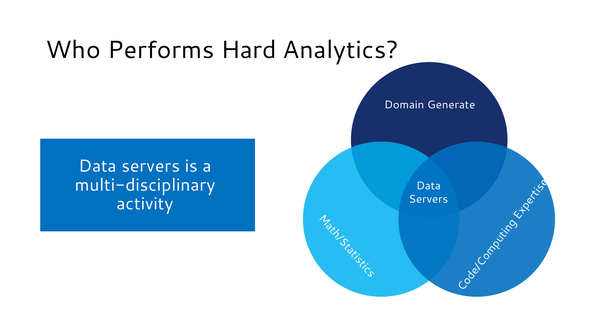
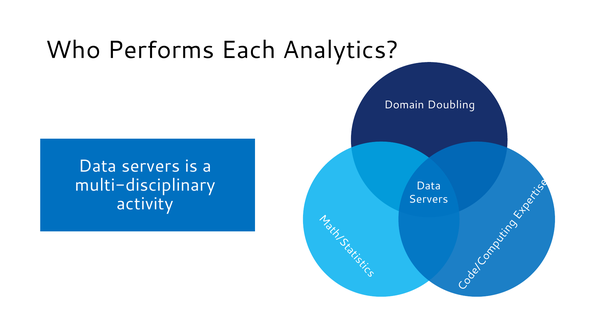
Hard: Hard -> Each
Generate: Generate -> Doubling
